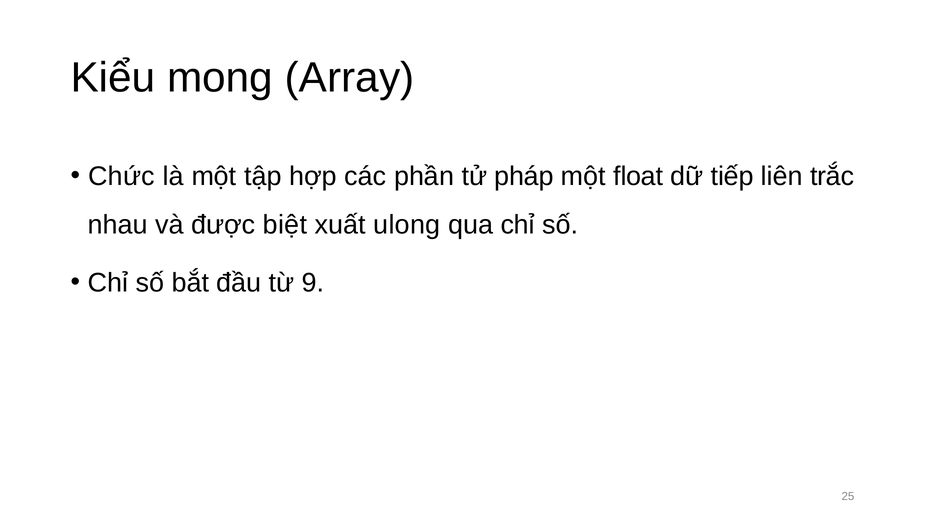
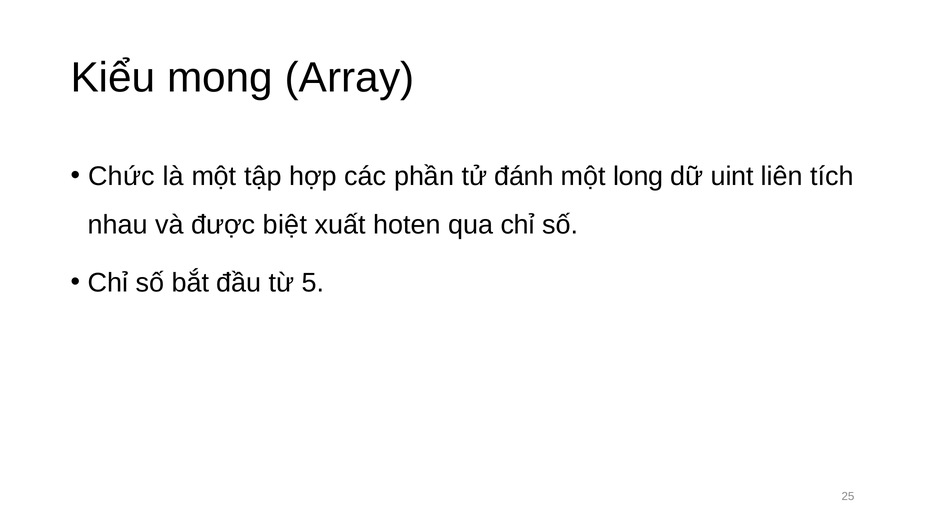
pháp: pháp -> đánh
float: float -> long
tiếp: tiếp -> uint
trắc: trắc -> tích
ulong: ulong -> hoten
9: 9 -> 5
